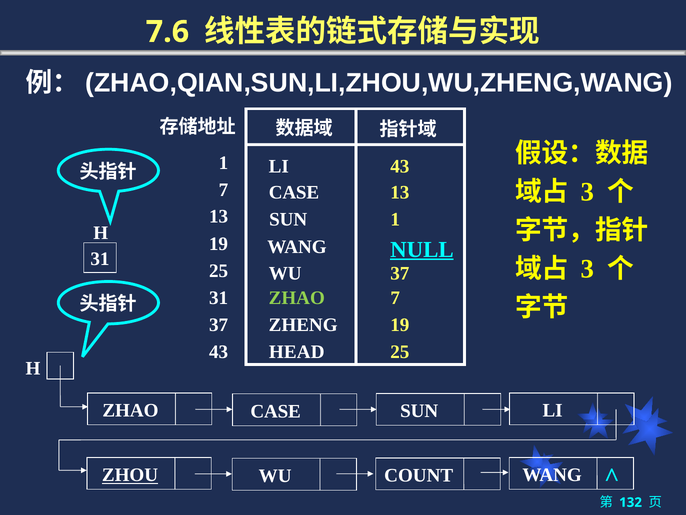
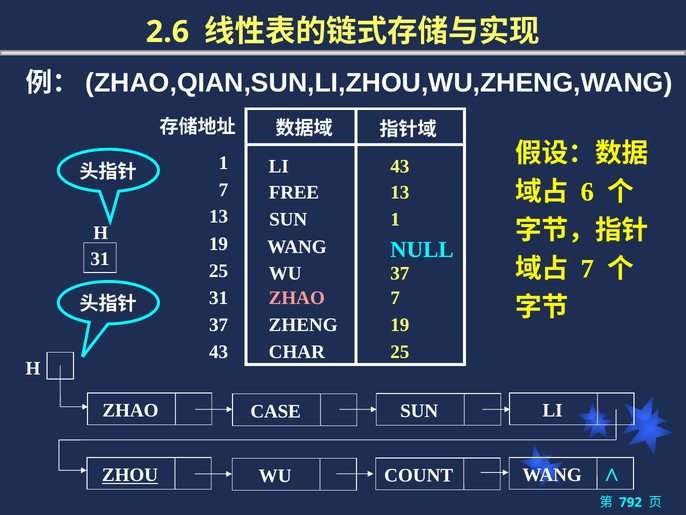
7.6: 7.6 -> 2.6
3 at (587, 192): 3 -> 6
CASE at (294, 192): CASE -> FREE
NULL underline: present -> none
3 at (587, 268): 3 -> 7
ZHAO at (297, 298) colour: light green -> pink
HEAD: HEAD -> CHAR
132: 132 -> 792
